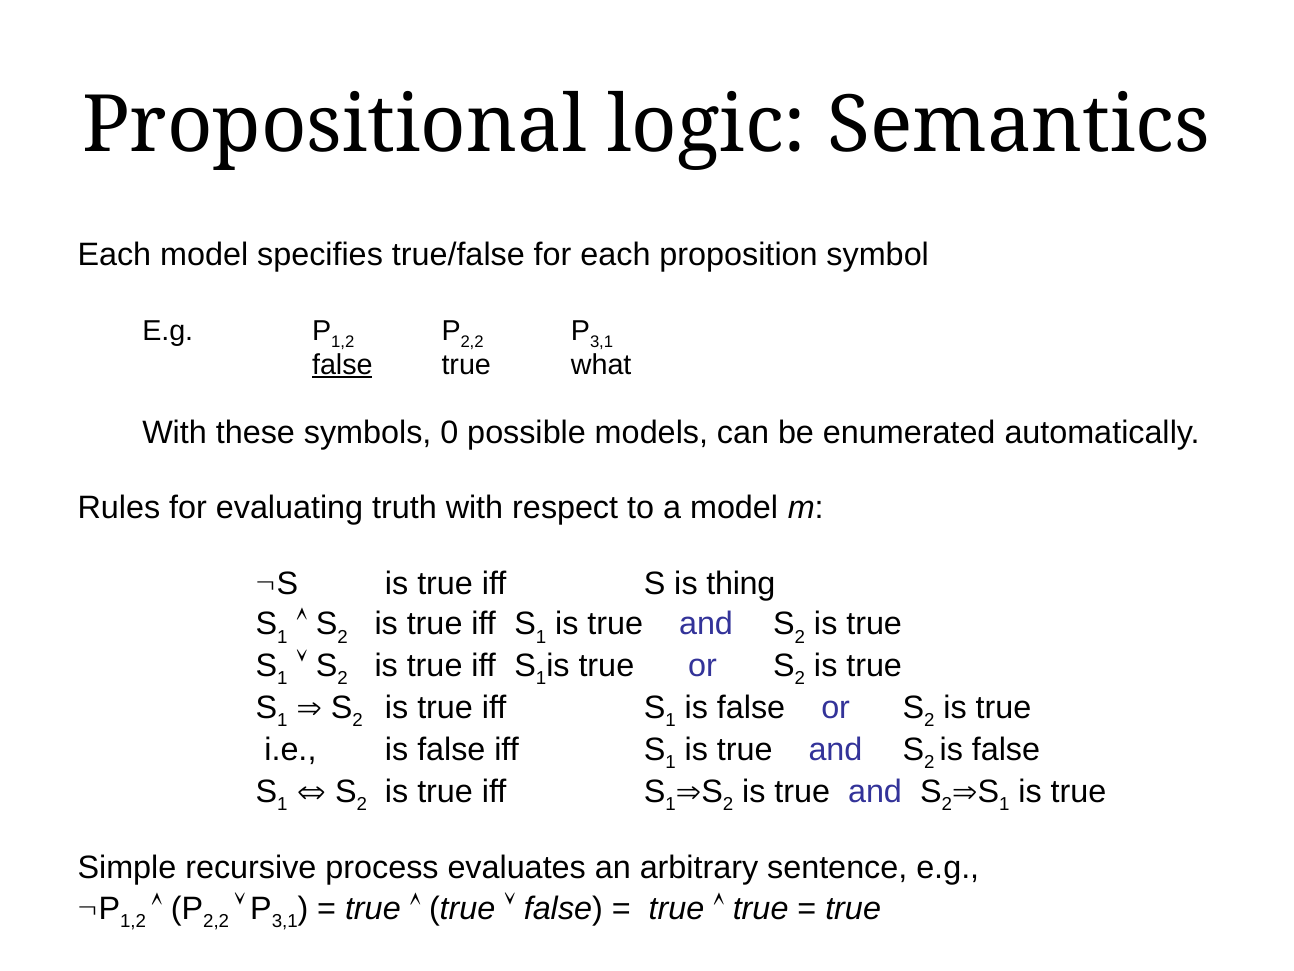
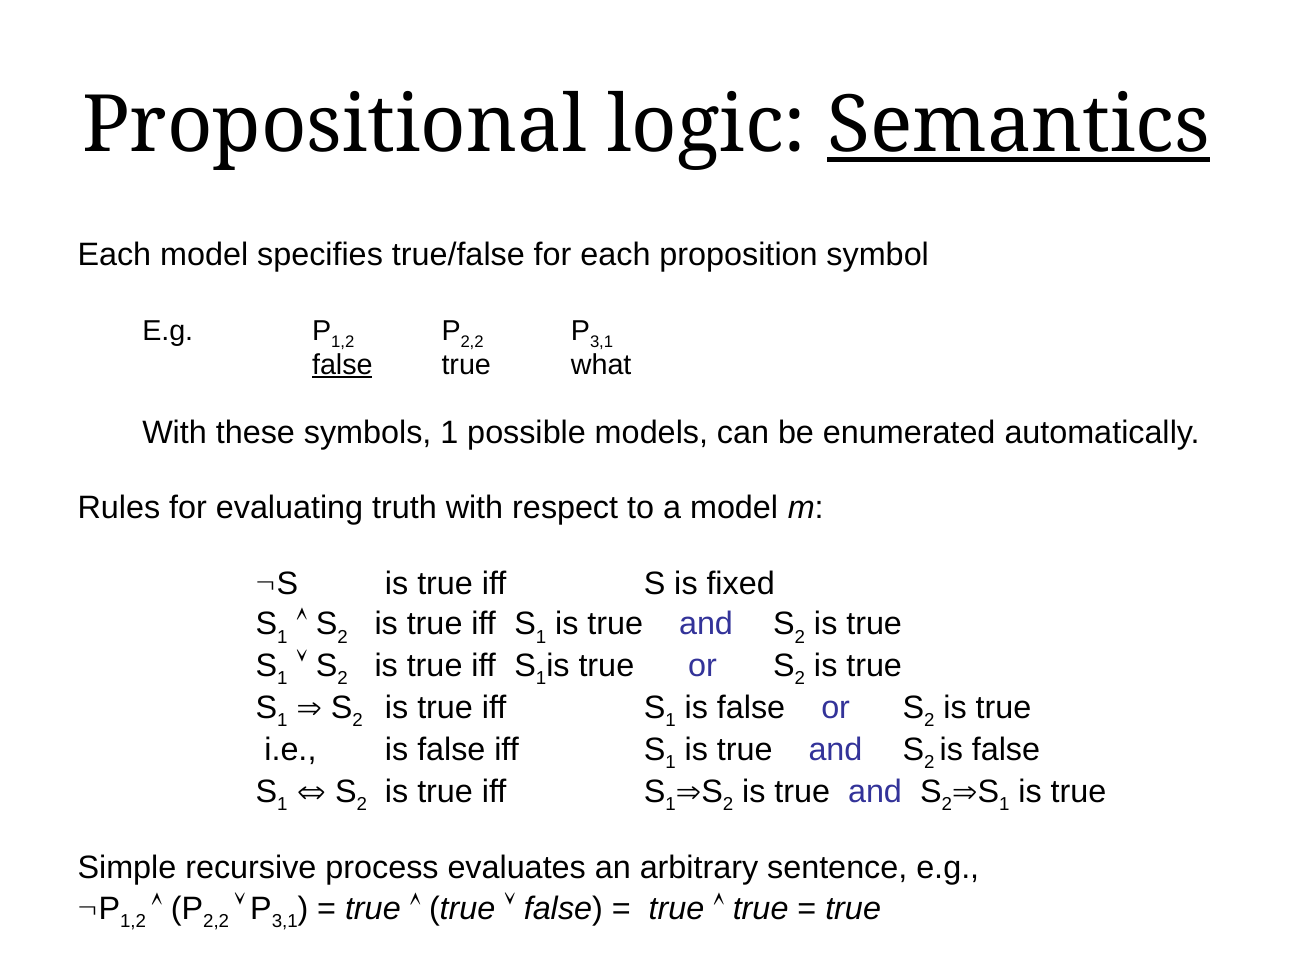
Semantics underline: none -> present
symbols 0: 0 -> 1
thing: thing -> fixed
